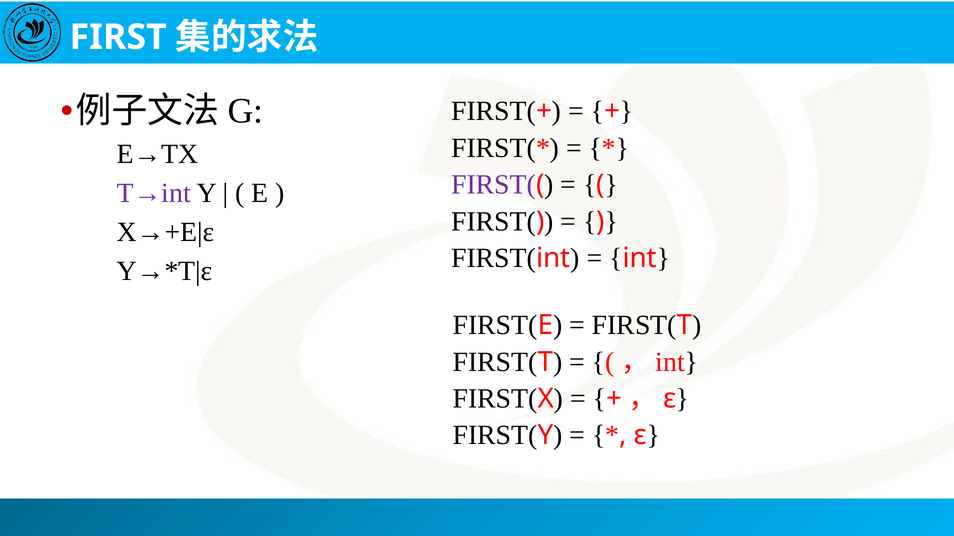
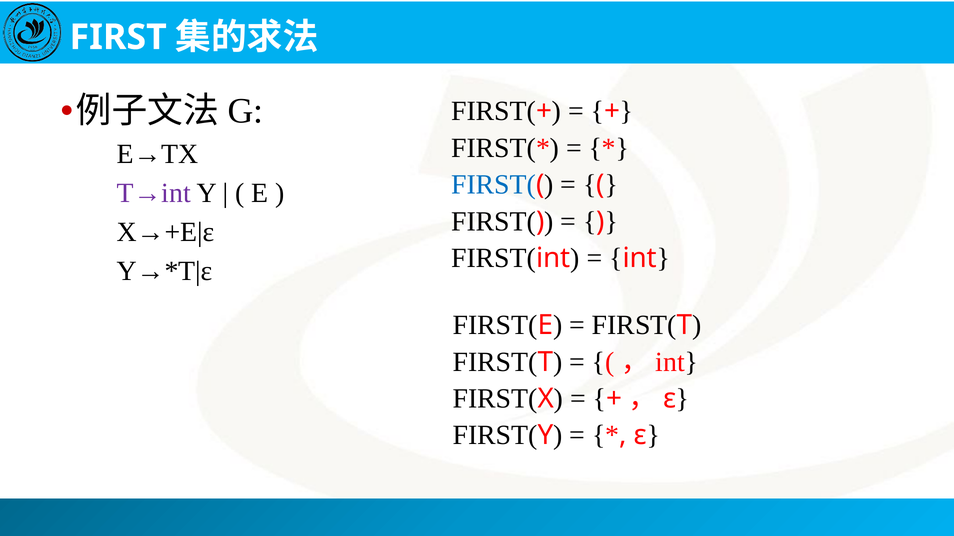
FIRST( at (494, 185) colour: purple -> blue
